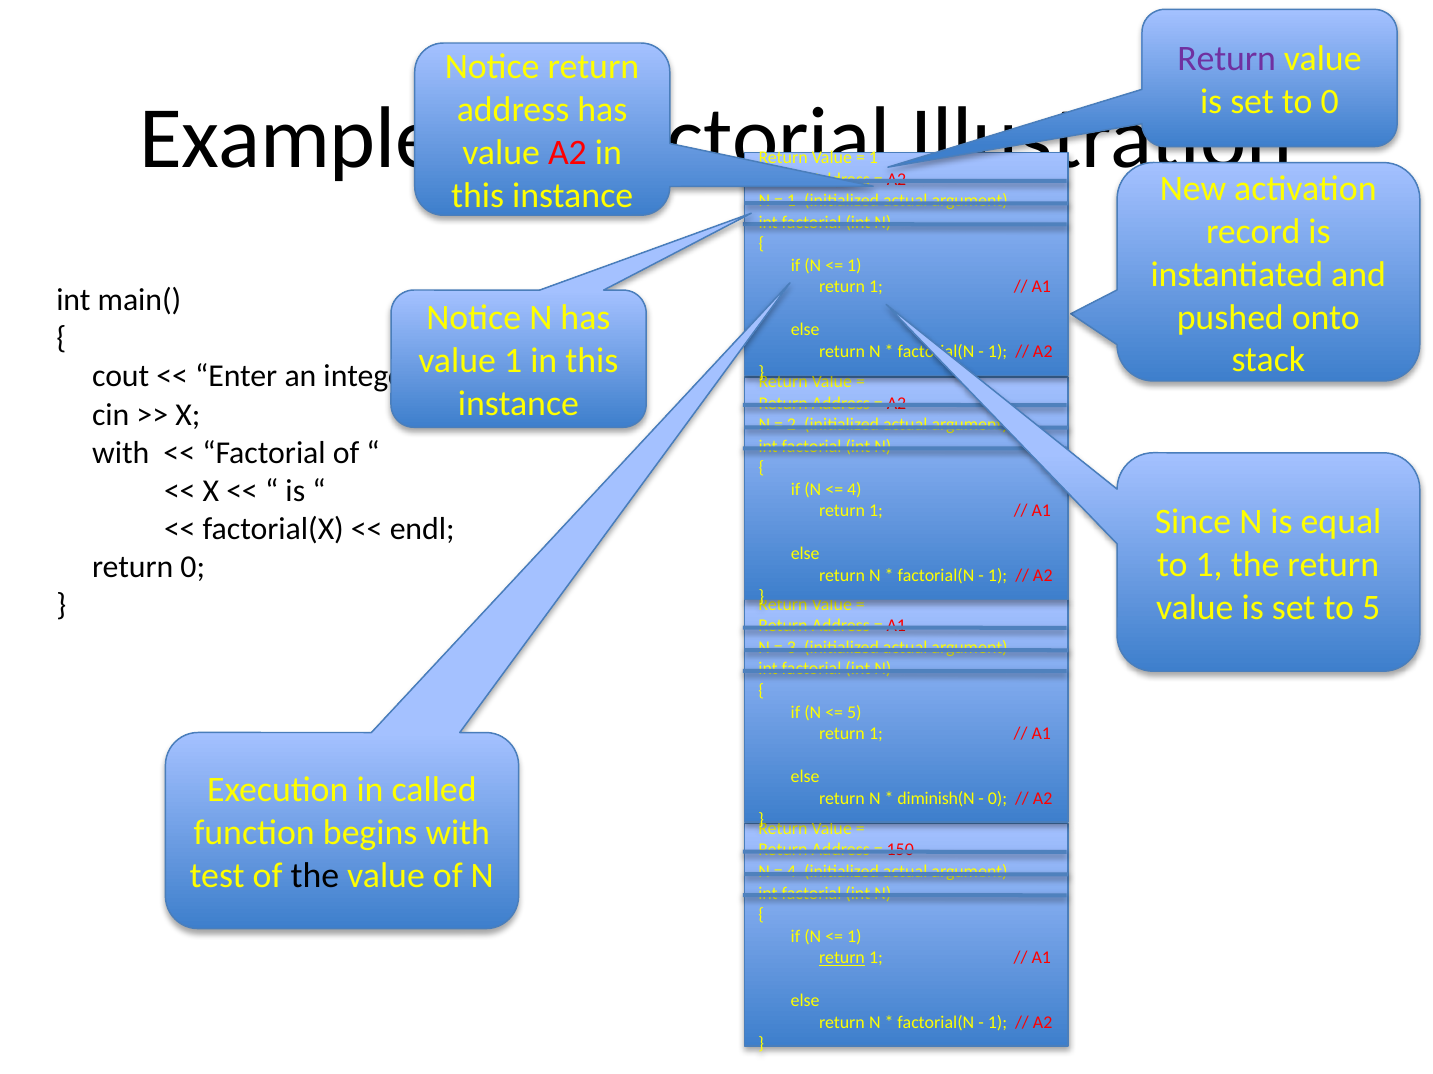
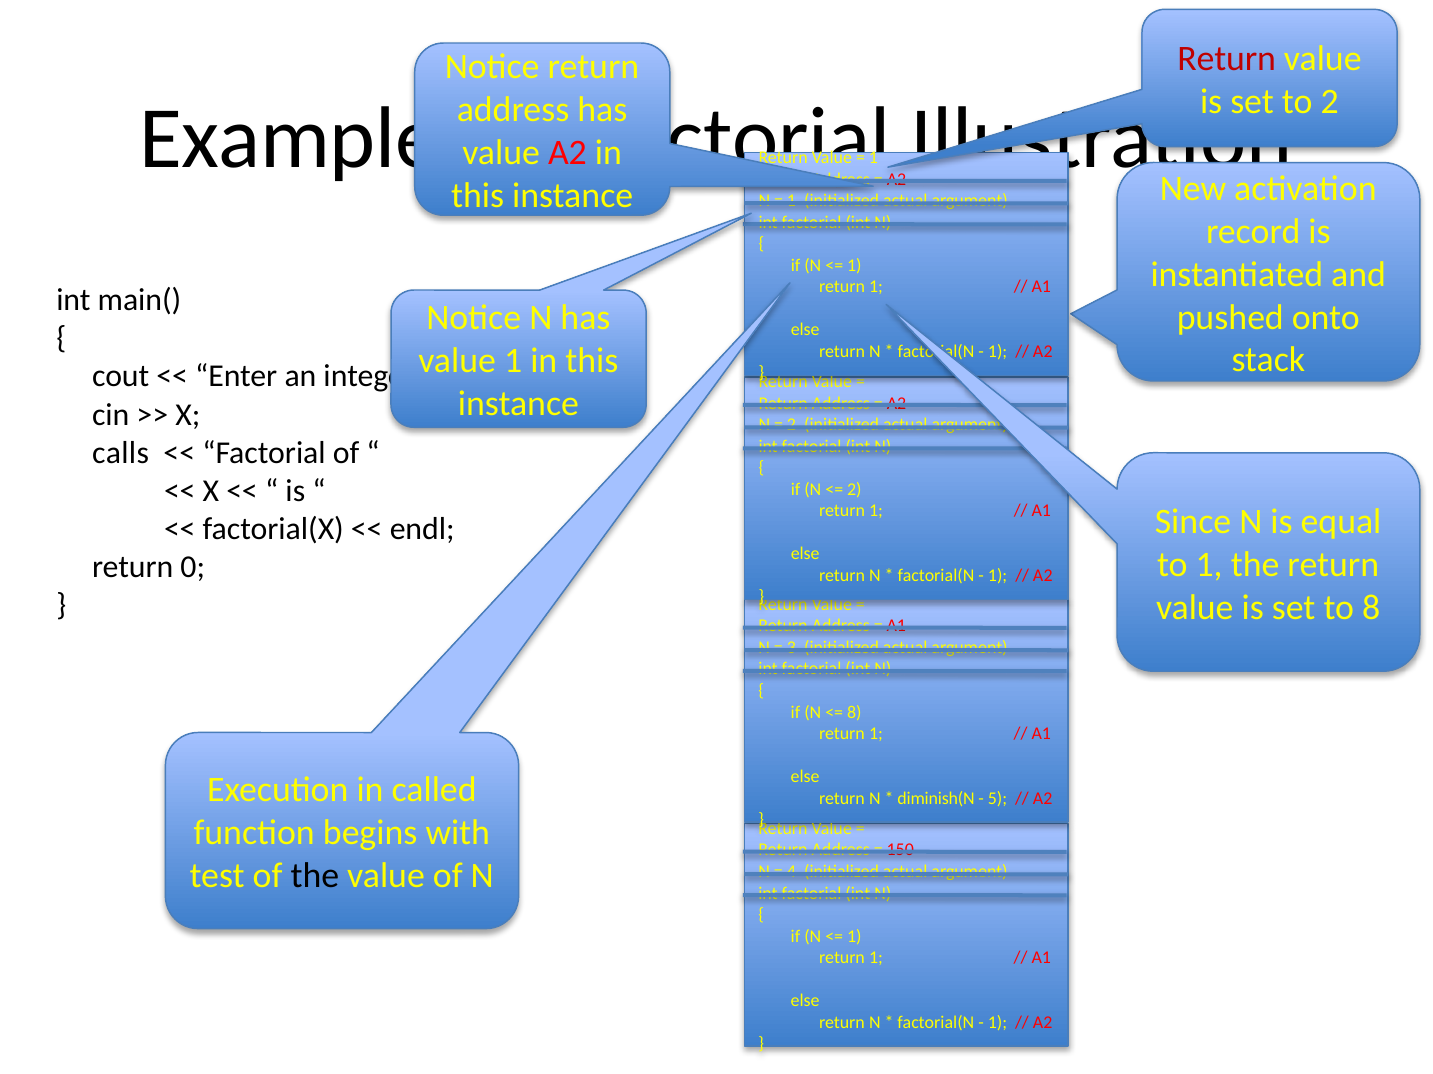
Return at (1227, 59) colour: purple -> red
to 0: 0 -> 2
with at (121, 453): with -> calls
4 at (854, 490): 4 -> 2
to 5: 5 -> 8
5 at (854, 713): 5 -> 8
0 at (998, 799): 0 -> 5
return at (842, 958) underline: present -> none
